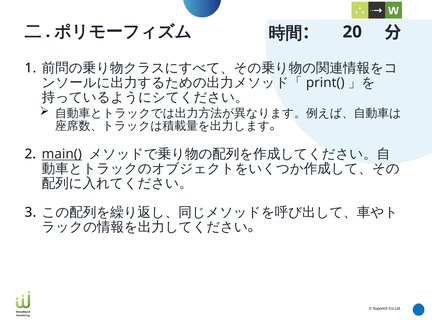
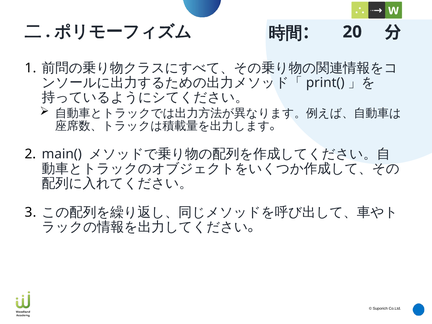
main( underline: present -> none
